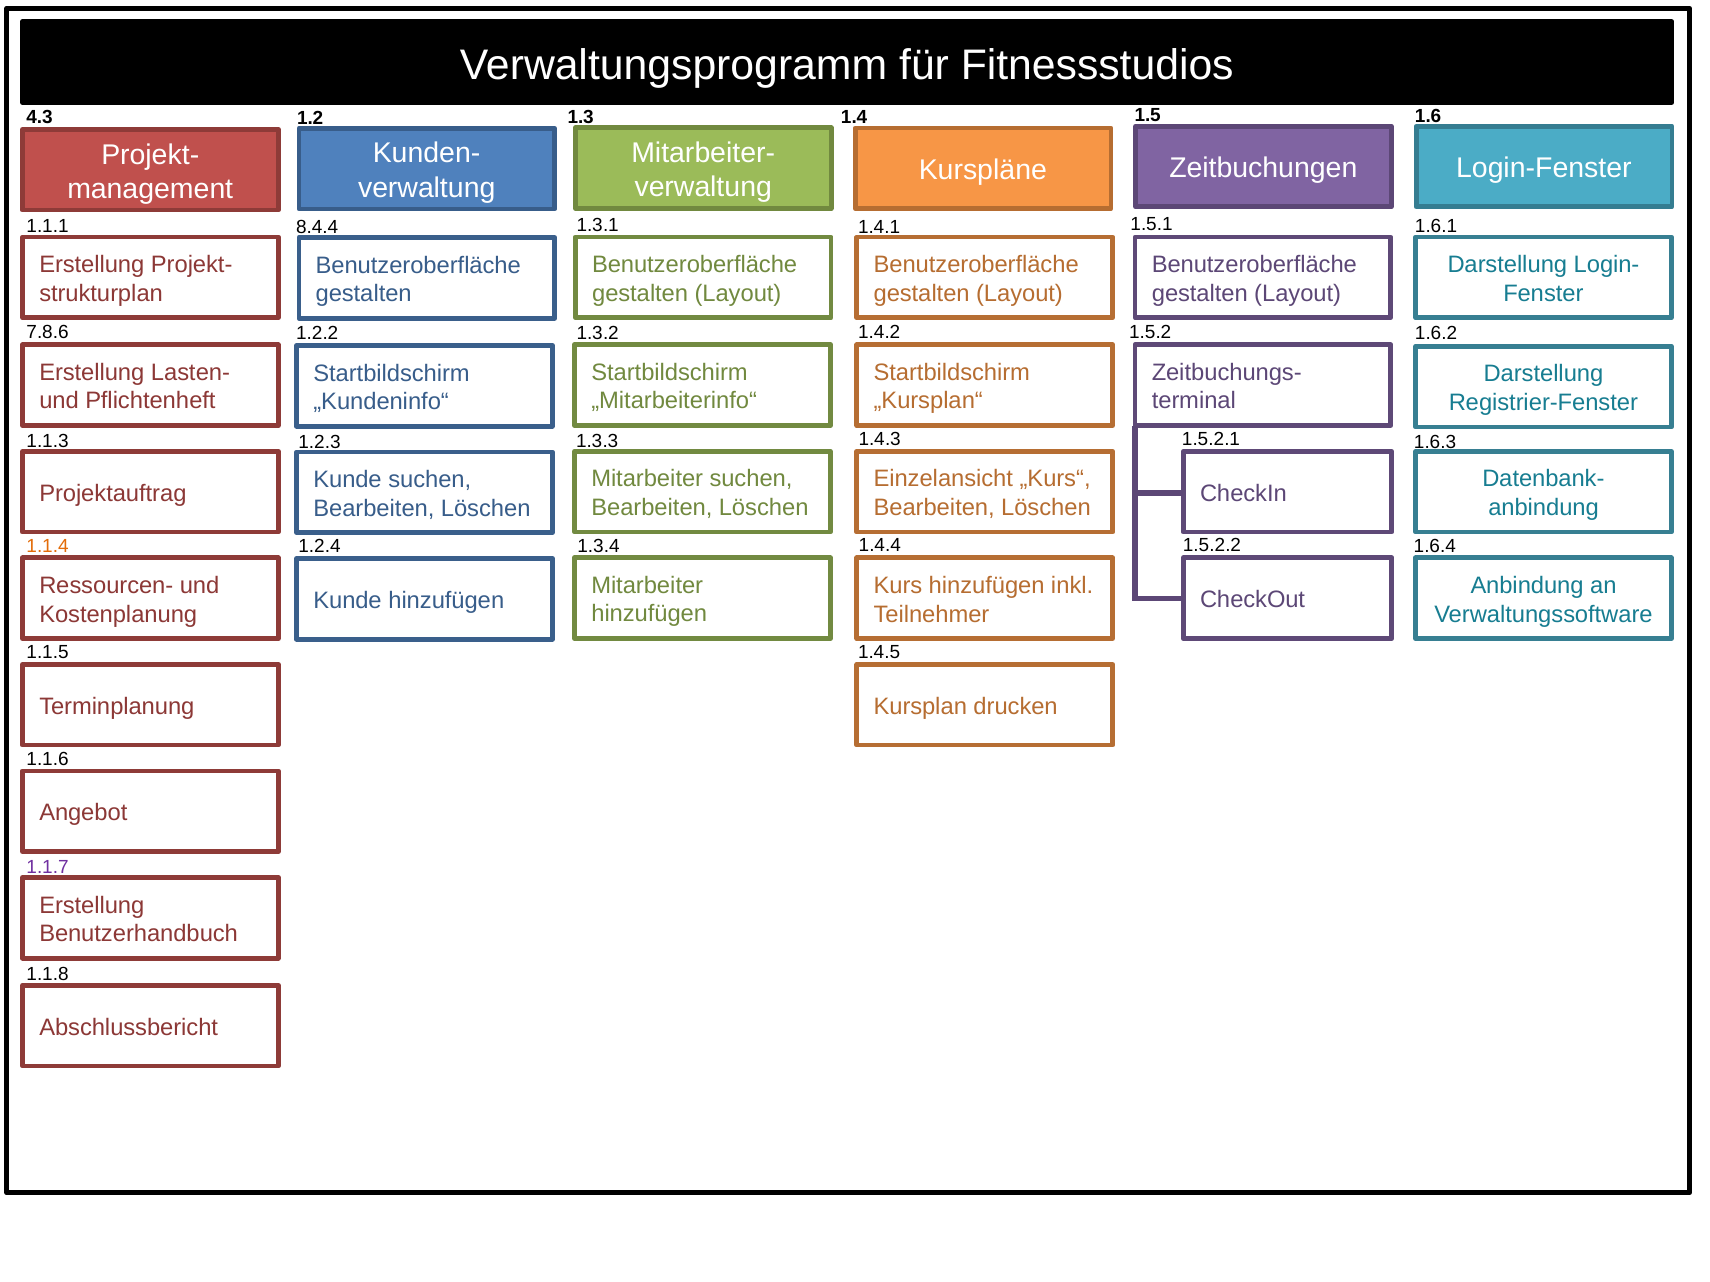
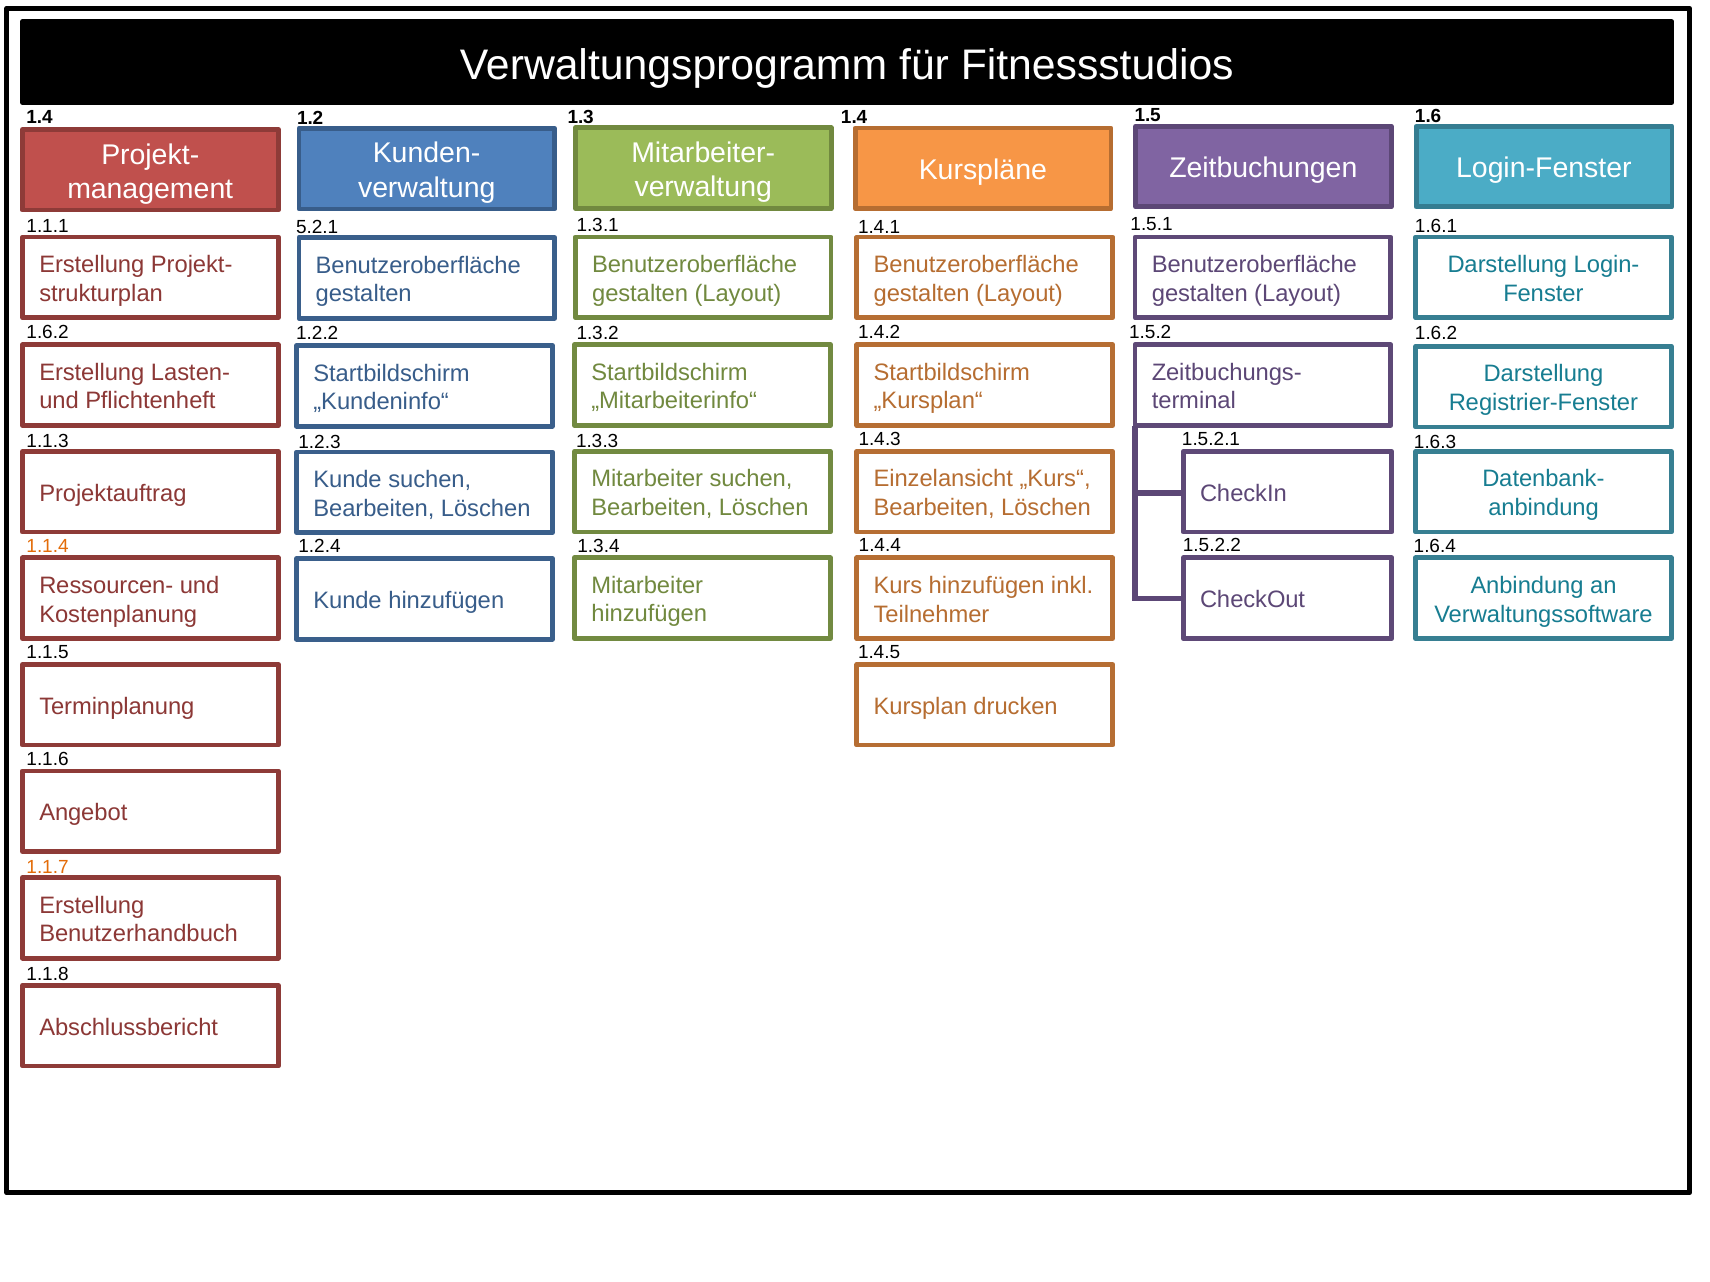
4.3 at (40, 117): 4.3 -> 1.4
8.4.4: 8.4.4 -> 5.2.1
7.8.6 at (48, 333): 7.8.6 -> 1.6.2
1.1.7 colour: purple -> orange
